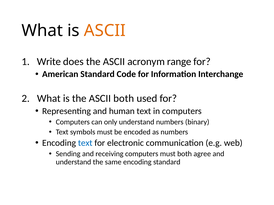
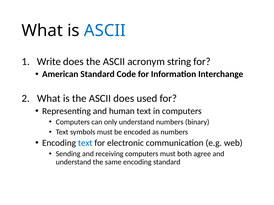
ASCII at (105, 31) colour: orange -> blue
range: range -> string
ASCII both: both -> does
